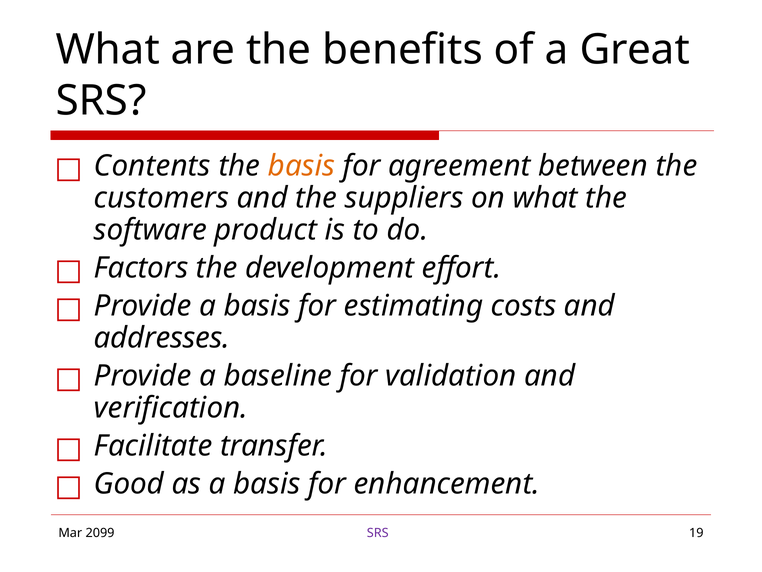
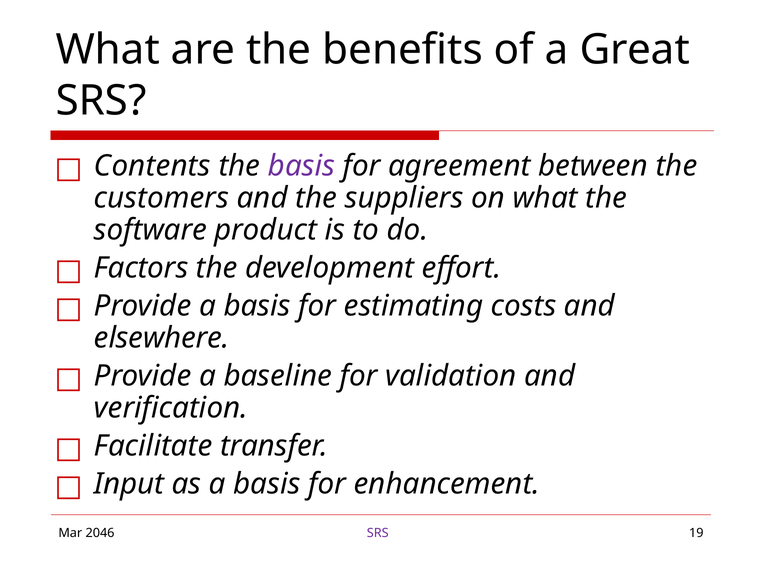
basis at (301, 166) colour: orange -> purple
addresses: addresses -> elsewhere
Good: Good -> Input
2099: 2099 -> 2046
